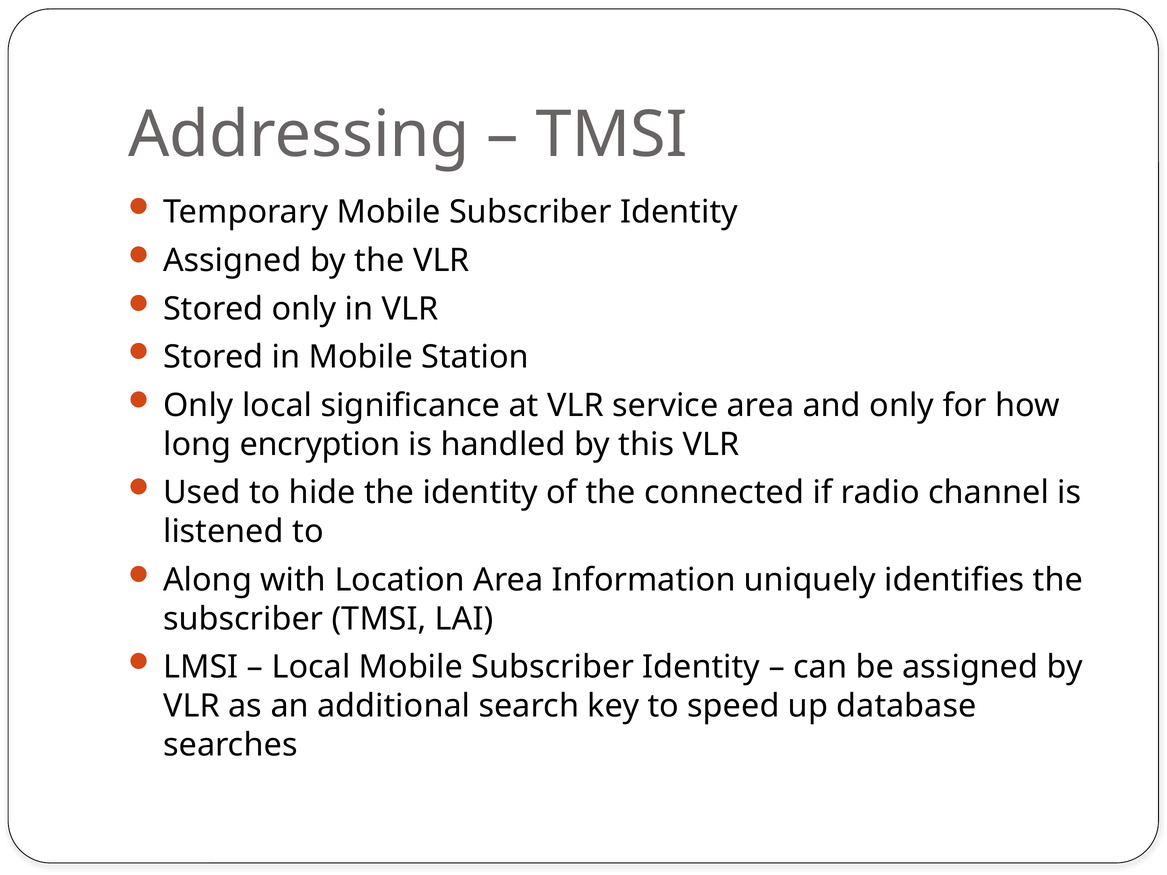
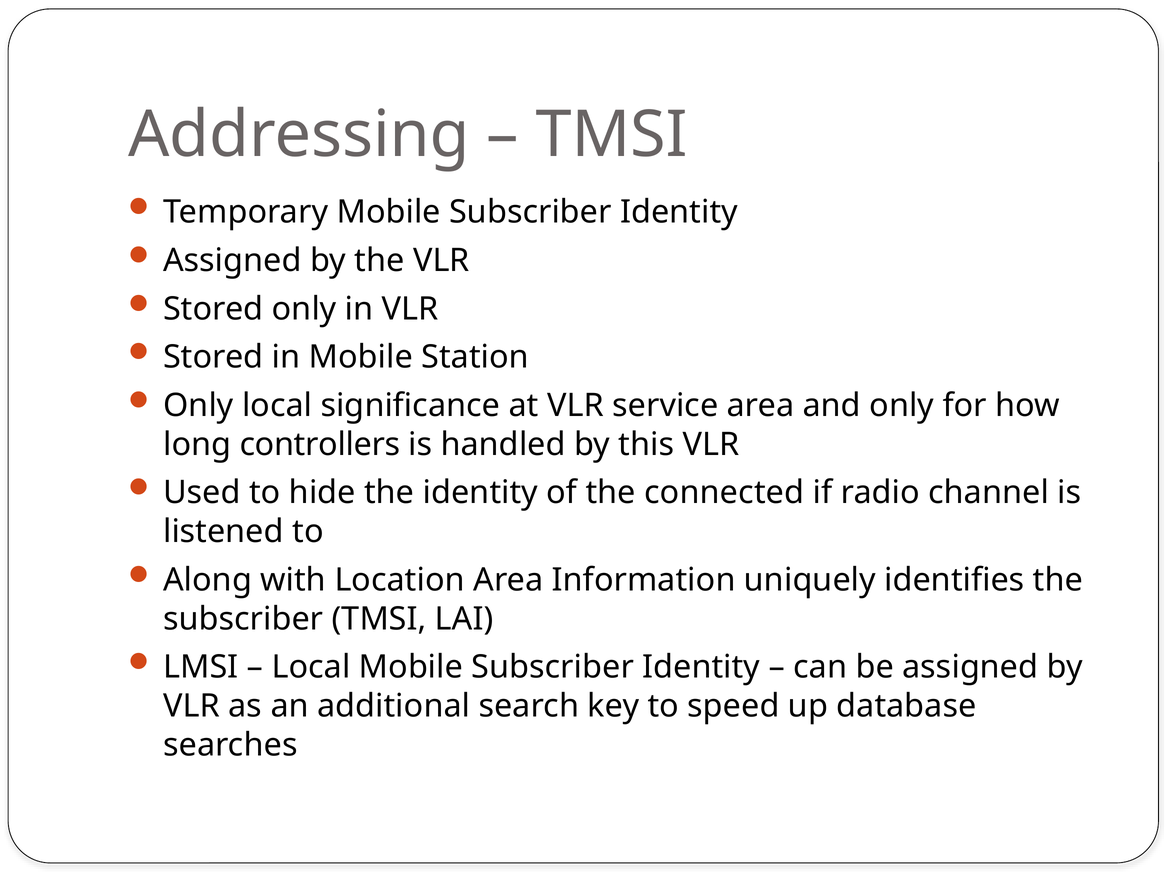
encryption: encryption -> controllers
